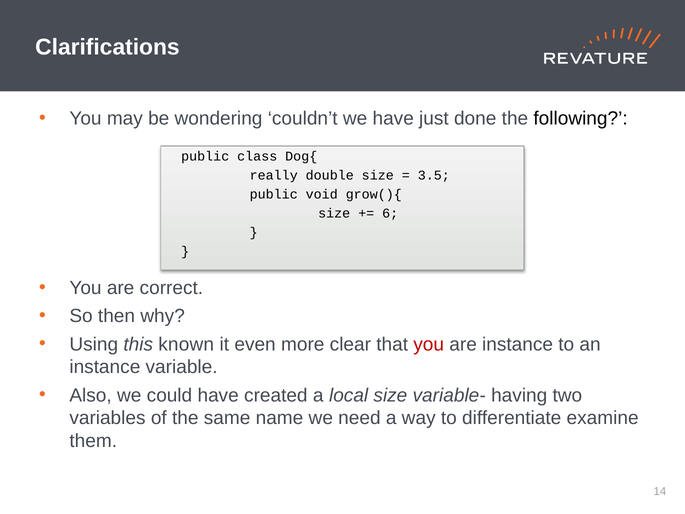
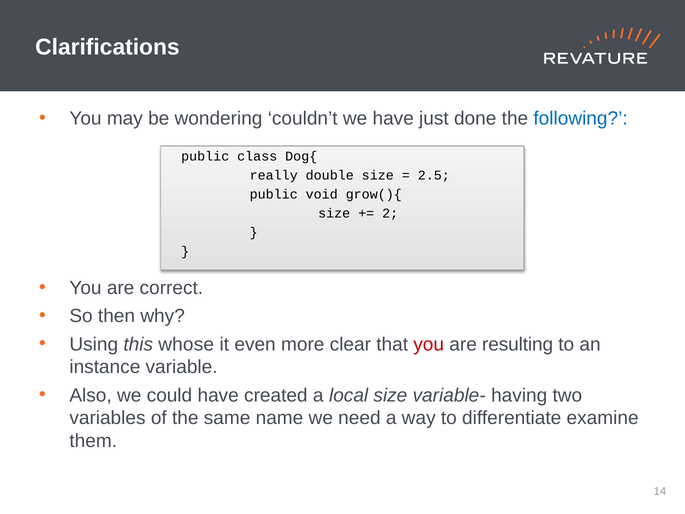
following colour: black -> blue
3.5: 3.5 -> 2.5
6: 6 -> 2
known: known -> whose
are instance: instance -> resulting
